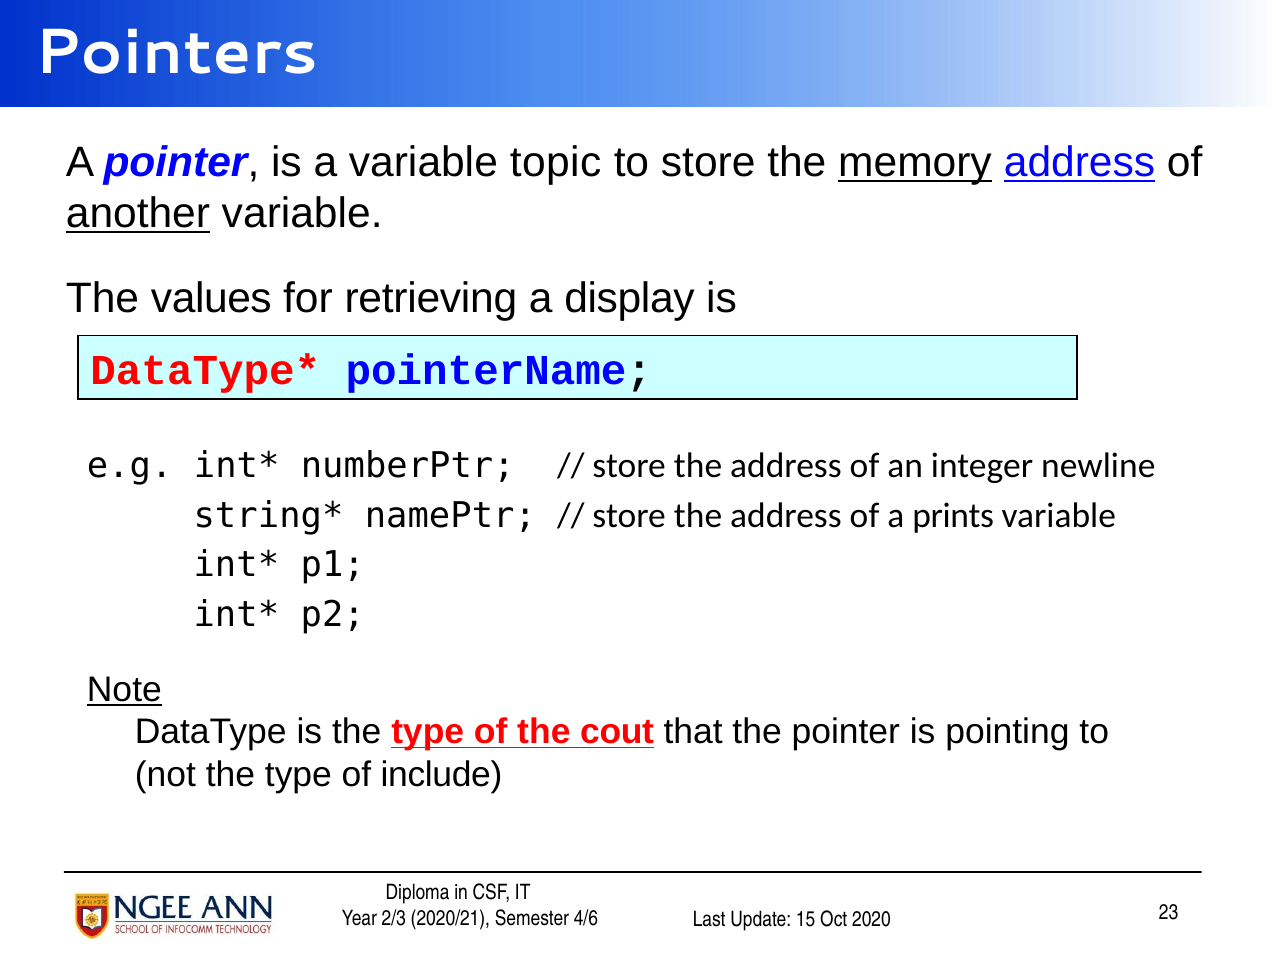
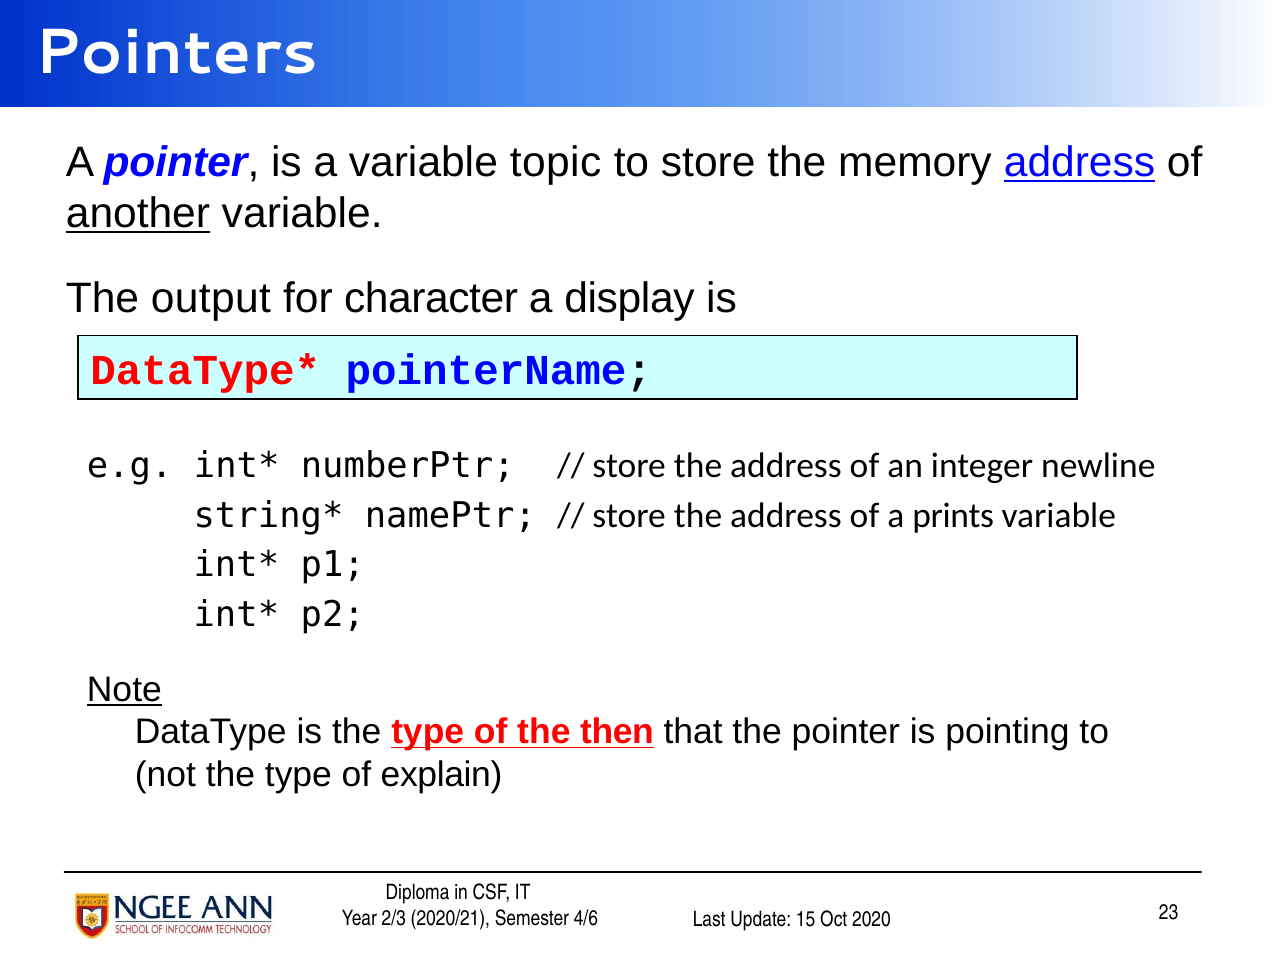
memory underline: present -> none
values: values -> output
retrieving: retrieving -> character
cout: cout -> then
include: include -> explain
